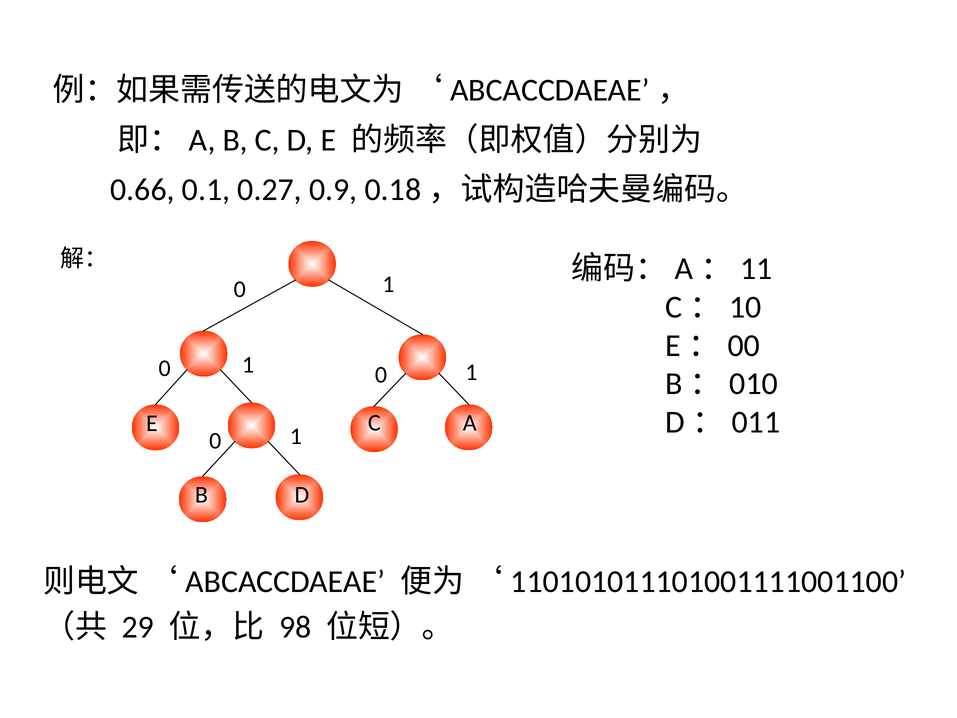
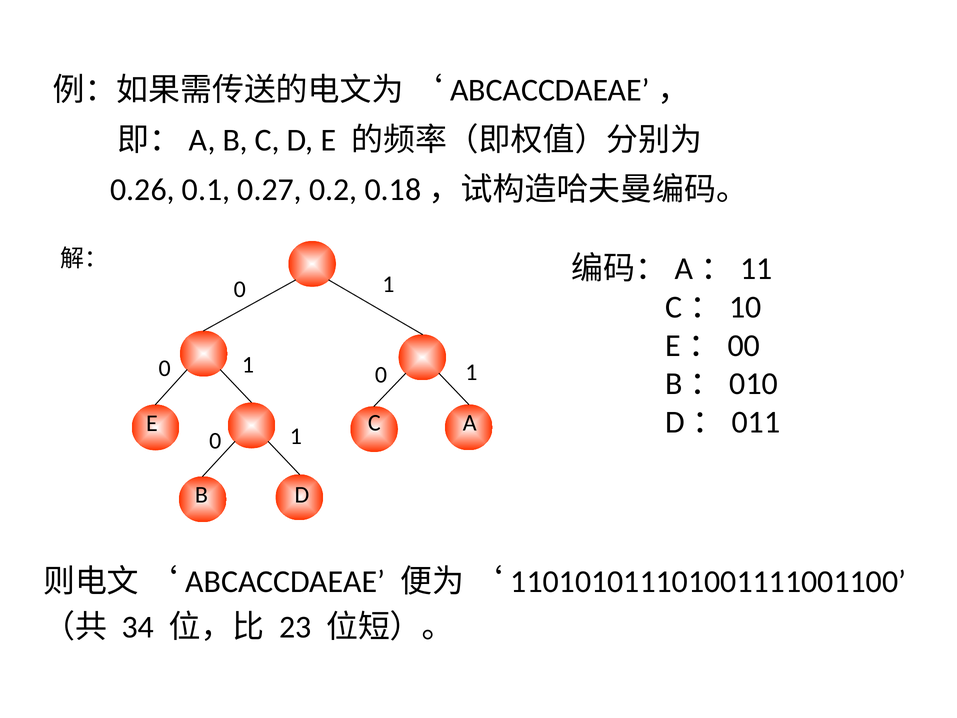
0.66: 0.66 -> 0.26
0.9: 0.9 -> 0.2
29: 29 -> 34
98: 98 -> 23
